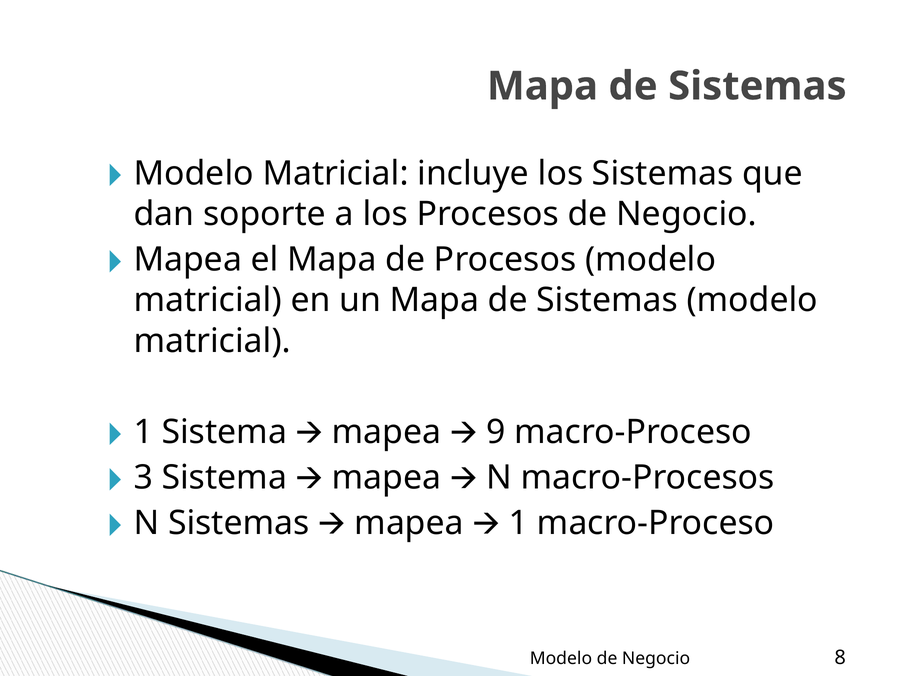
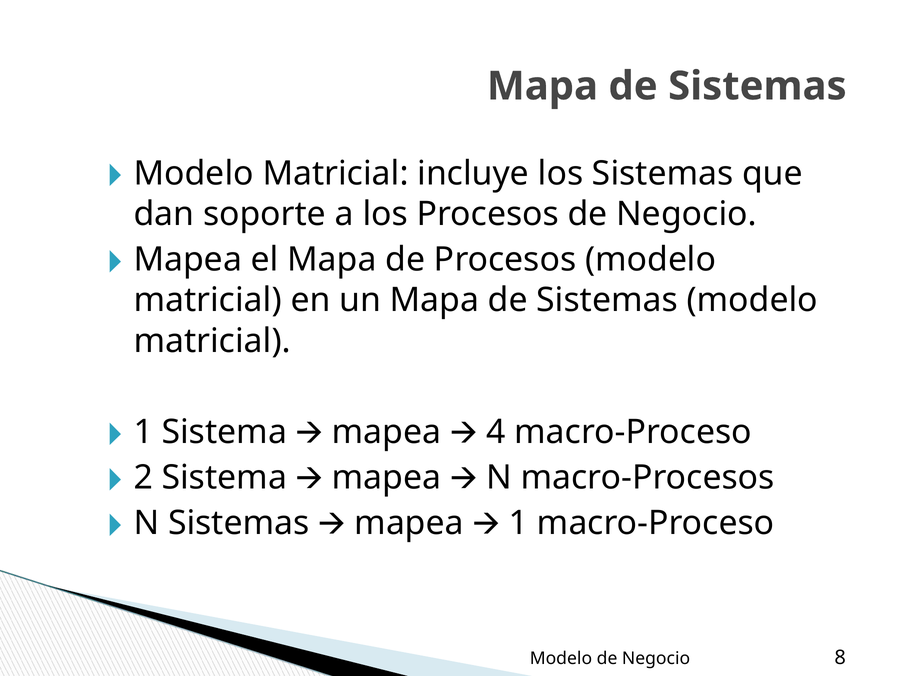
9: 9 -> 4
3: 3 -> 2
